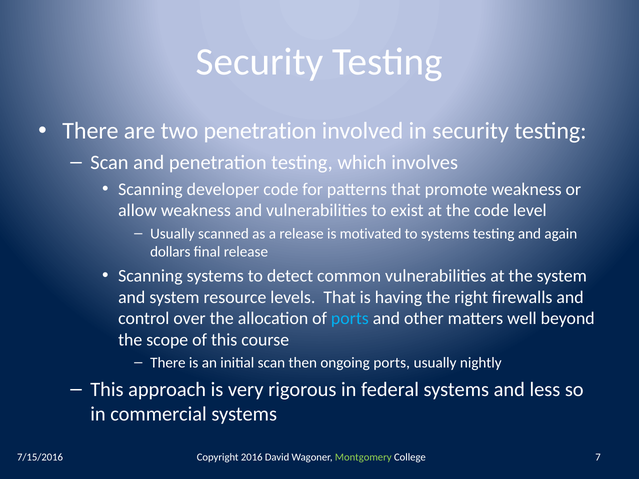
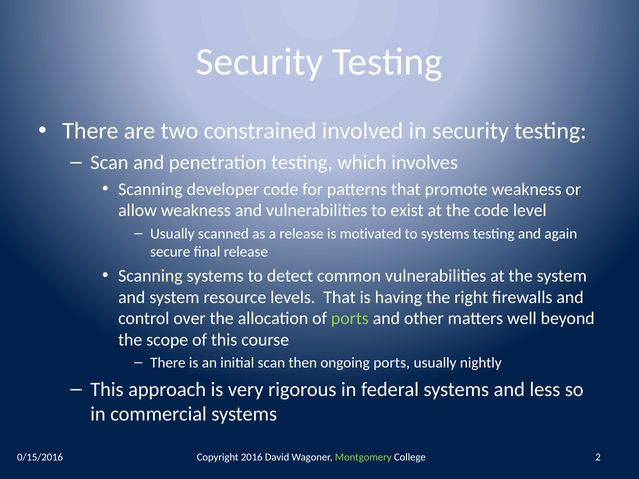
two penetration: penetration -> constrained
dollars: dollars -> secure
ports at (350, 319) colour: light blue -> light green
7/15/2016: 7/15/2016 -> 0/15/2016
7: 7 -> 2
